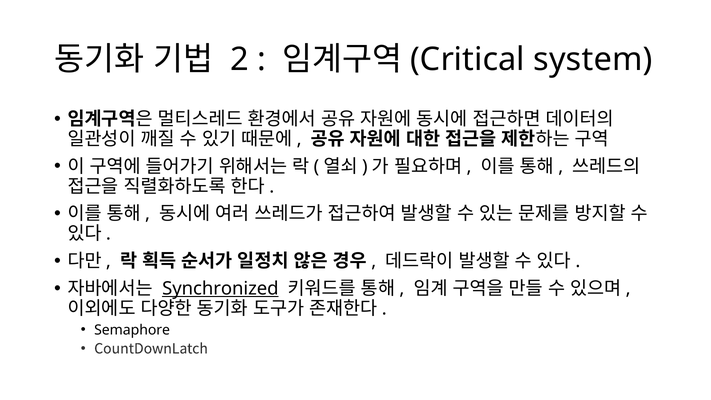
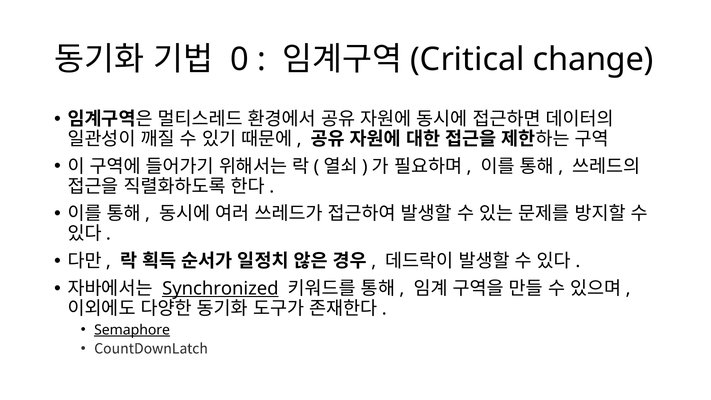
2: 2 -> 0
system: system -> change
Semaphore underline: none -> present
